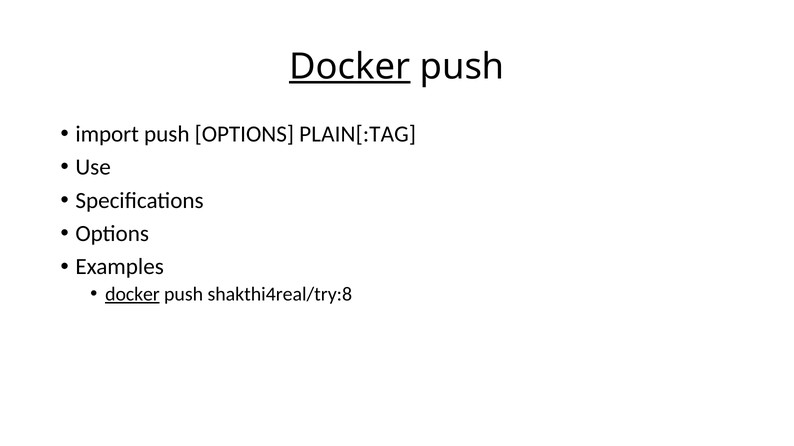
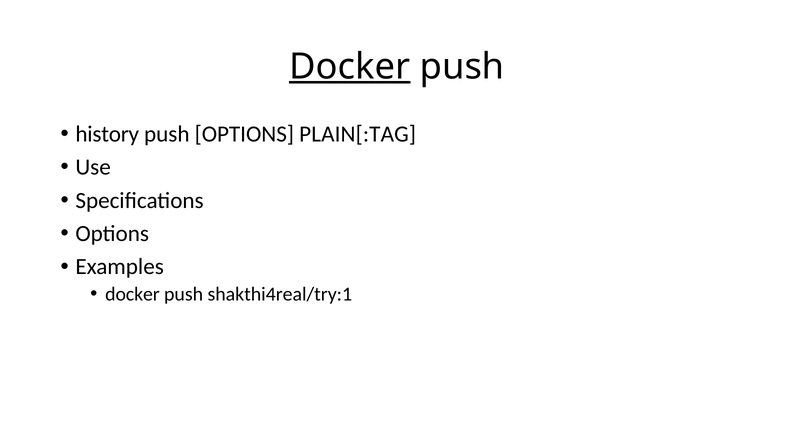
import: import -> history
docker at (132, 295) underline: present -> none
shakthi4real/try:8: shakthi4real/try:8 -> shakthi4real/try:1
